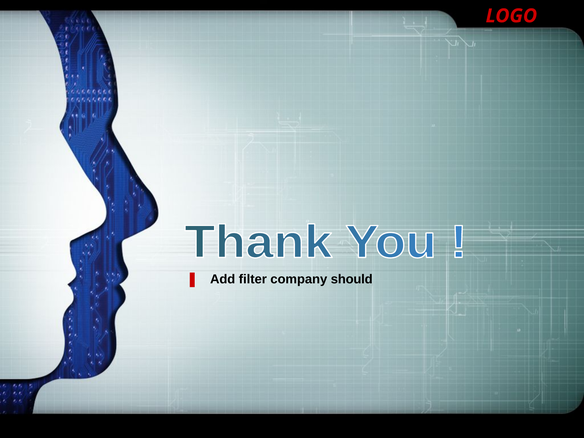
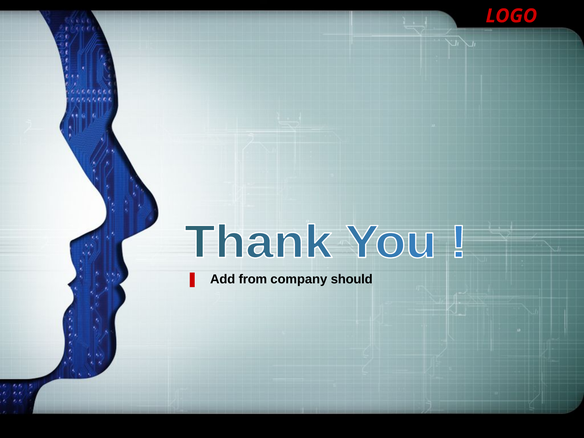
filter: filter -> from
